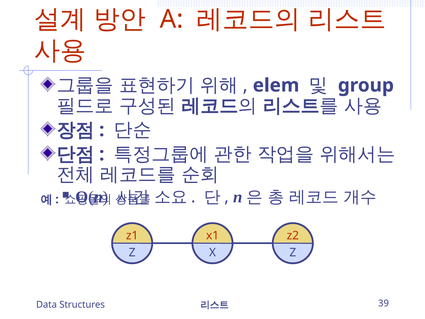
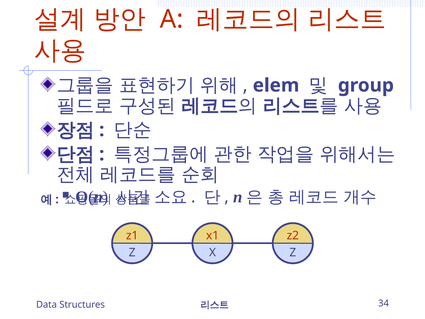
39: 39 -> 34
